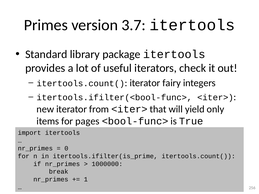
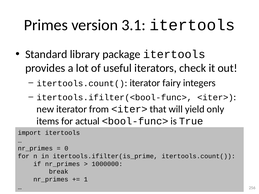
3.7: 3.7 -> 3.1
pages: pages -> actual
